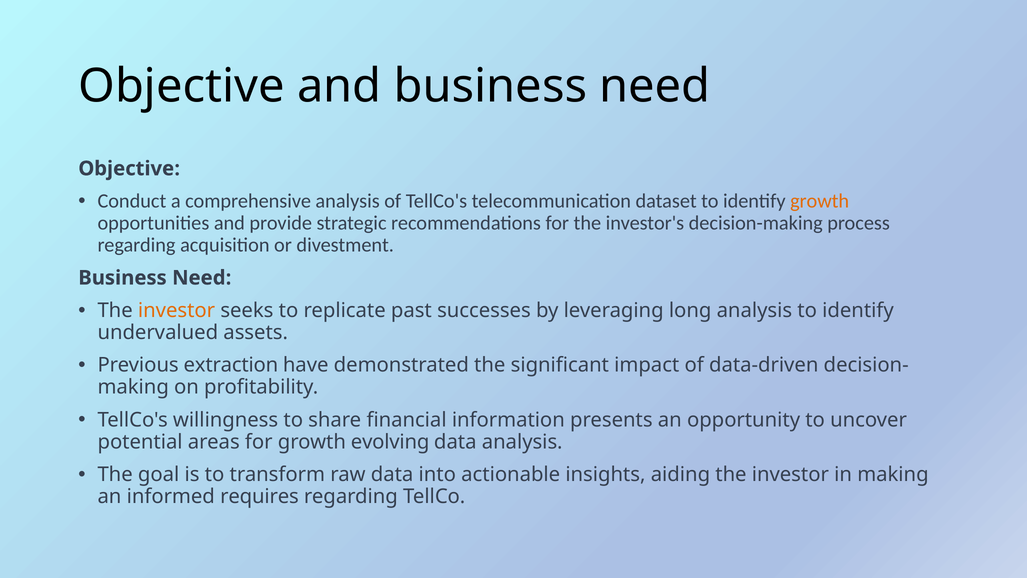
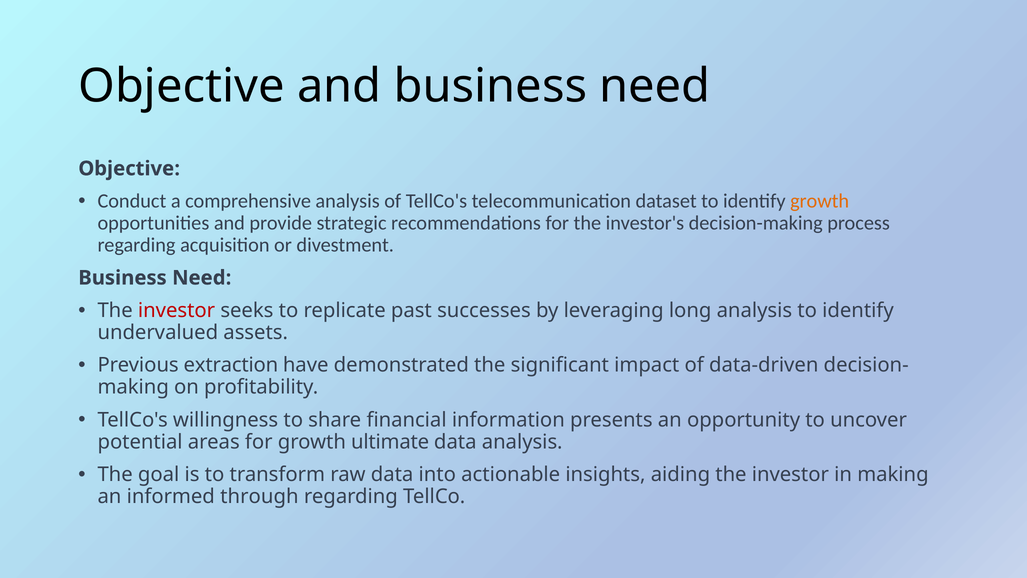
investor at (177, 310) colour: orange -> red
evolving: evolving -> ultimate
requires: requires -> through
